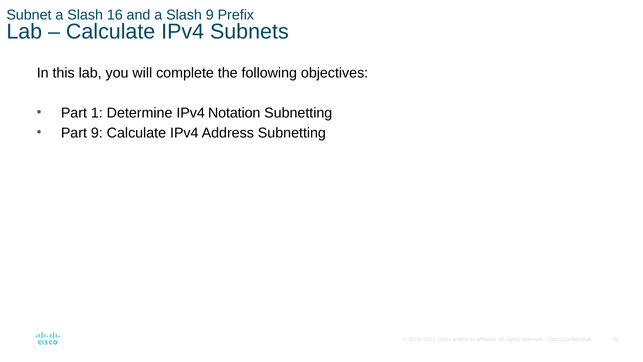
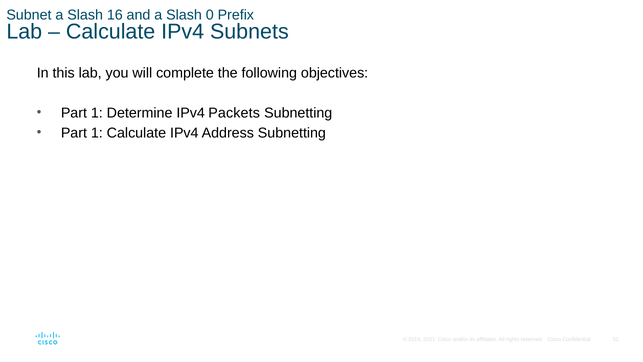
Slash 9: 9 -> 0
Notation: Notation -> Packets
9 at (97, 133): 9 -> 1
